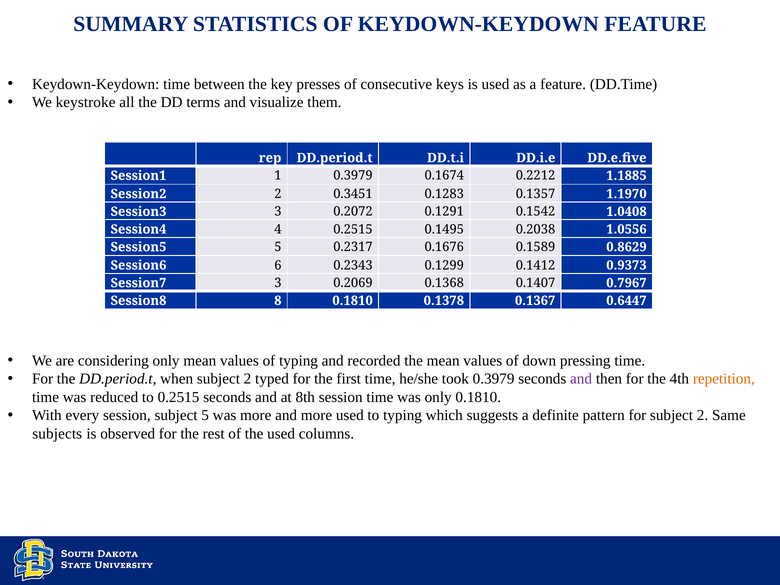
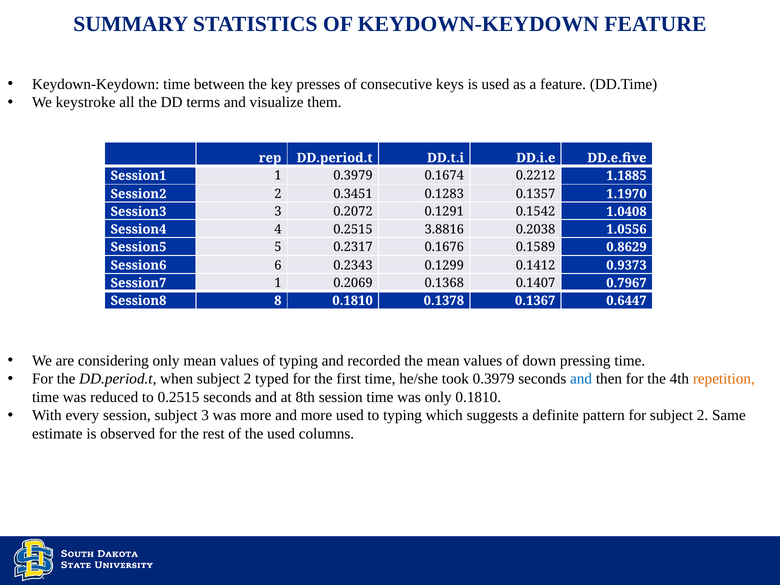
0.1495: 0.1495 -> 3.8816
Session7 3: 3 -> 1
and at (581, 379) colour: purple -> blue
subject 5: 5 -> 3
subjects: subjects -> estimate
